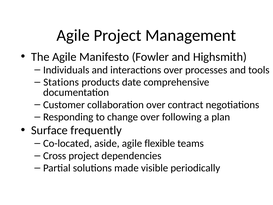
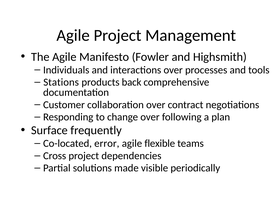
date: date -> back
aside: aside -> error
